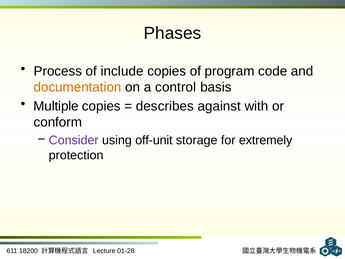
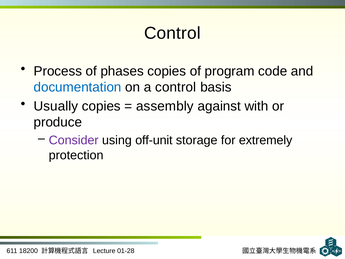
Phases at (172, 33): Phases -> Control
include: include -> phases
documentation colour: orange -> blue
Multiple: Multiple -> Usually
describes: describes -> assembly
conform: conform -> produce
